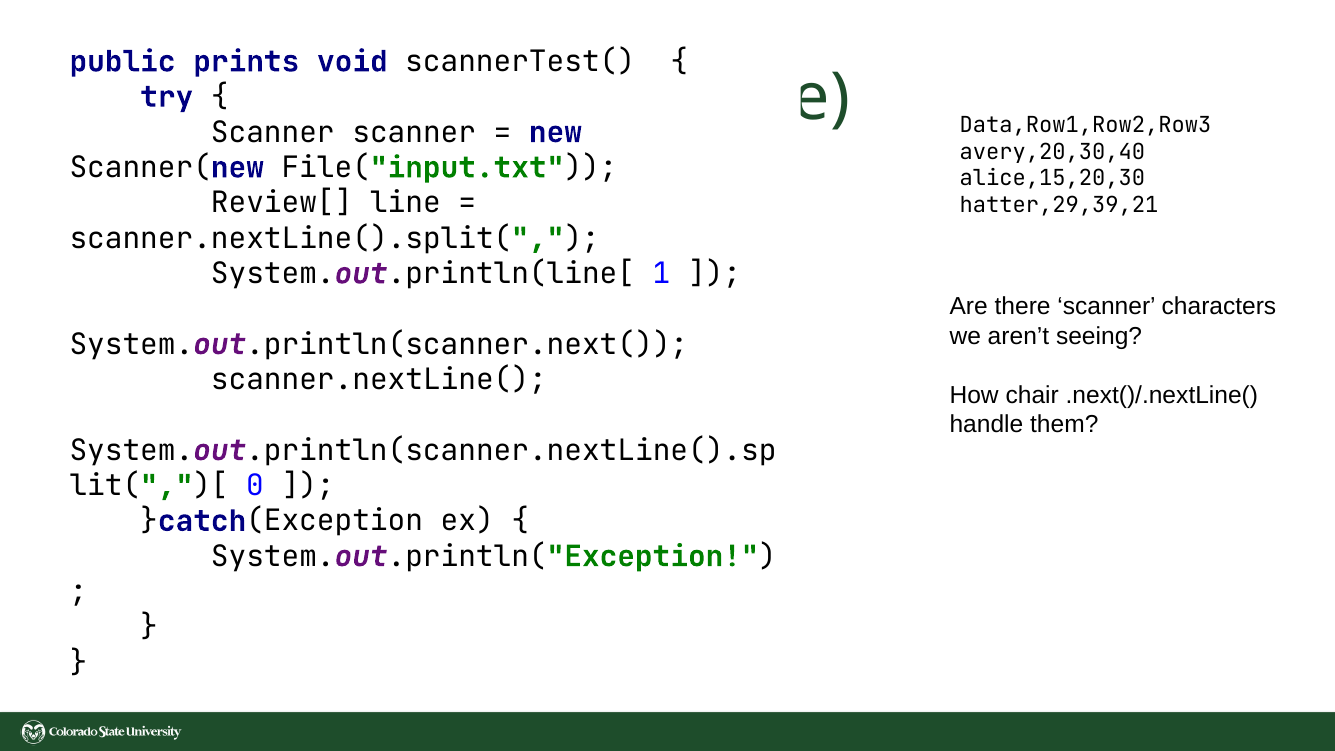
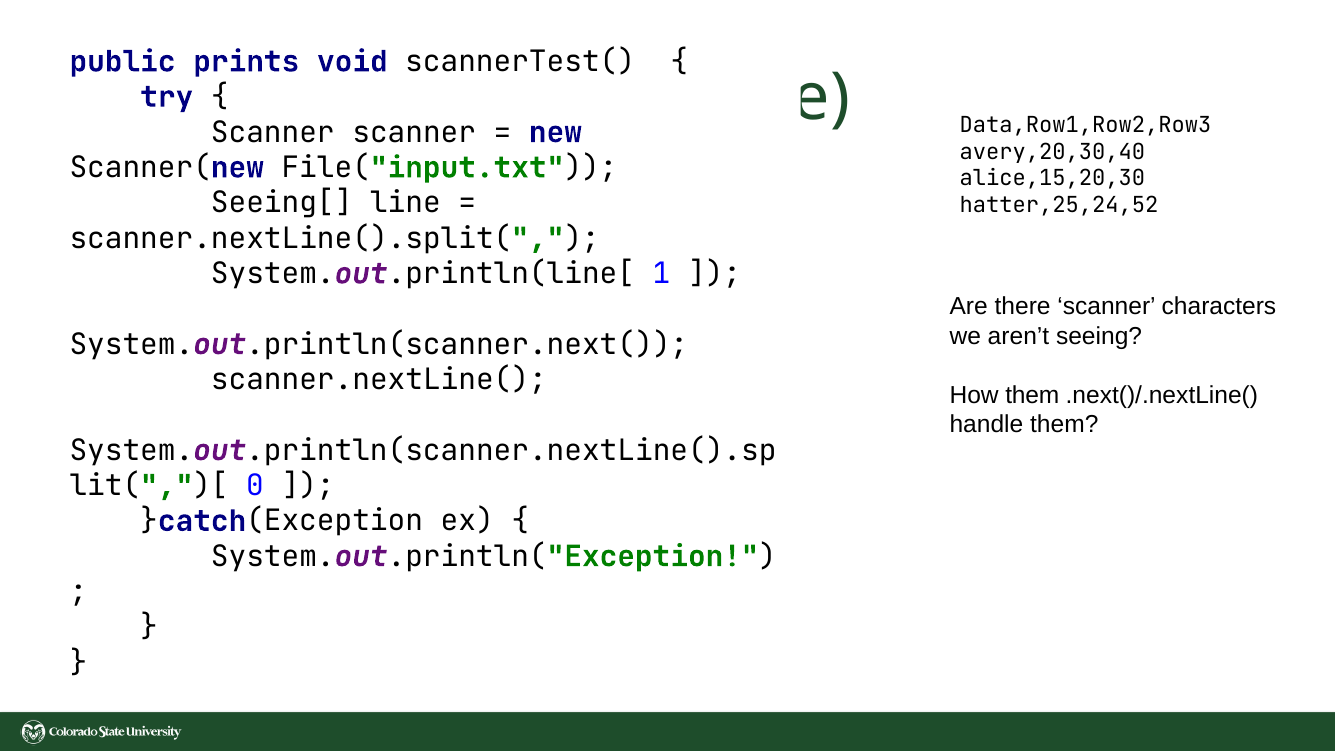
Review[: Review[ -> Seeing[
hatter,29,39,21: hatter,29,39,21 -> hatter,25,24,52
How chair: chair -> them
